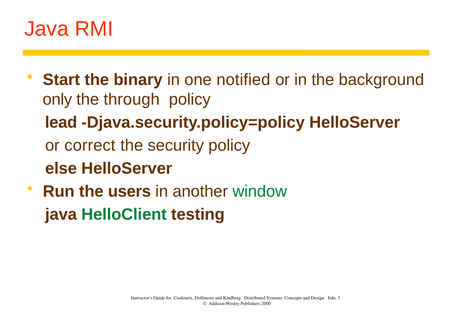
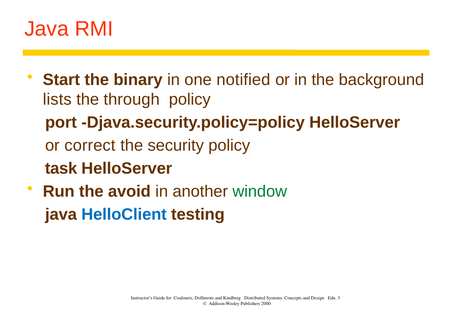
only: only -> lists
lead: lead -> port
else: else -> task
users: users -> avoid
HelloClient colour: green -> blue
